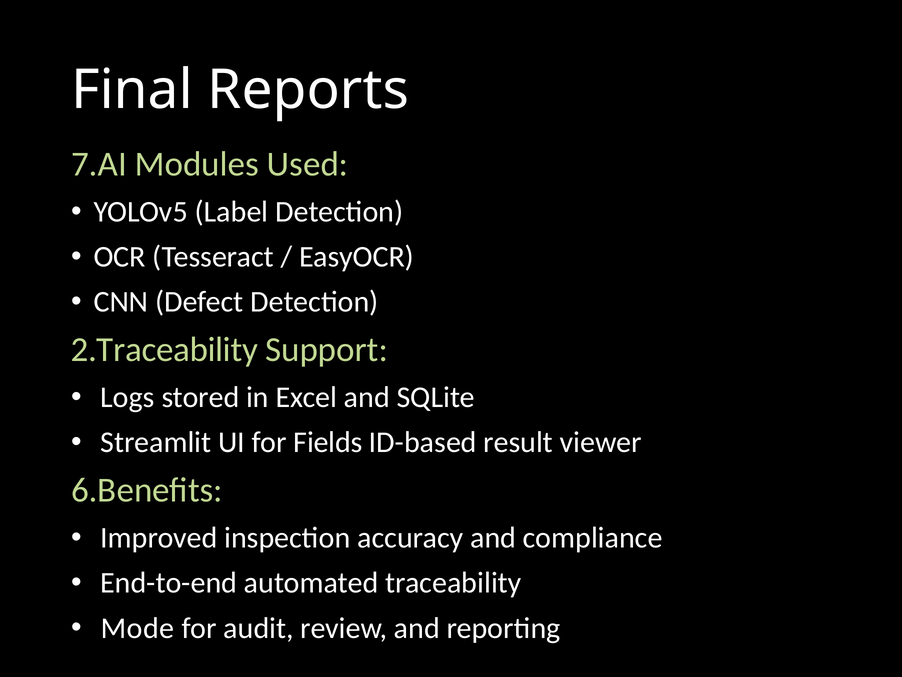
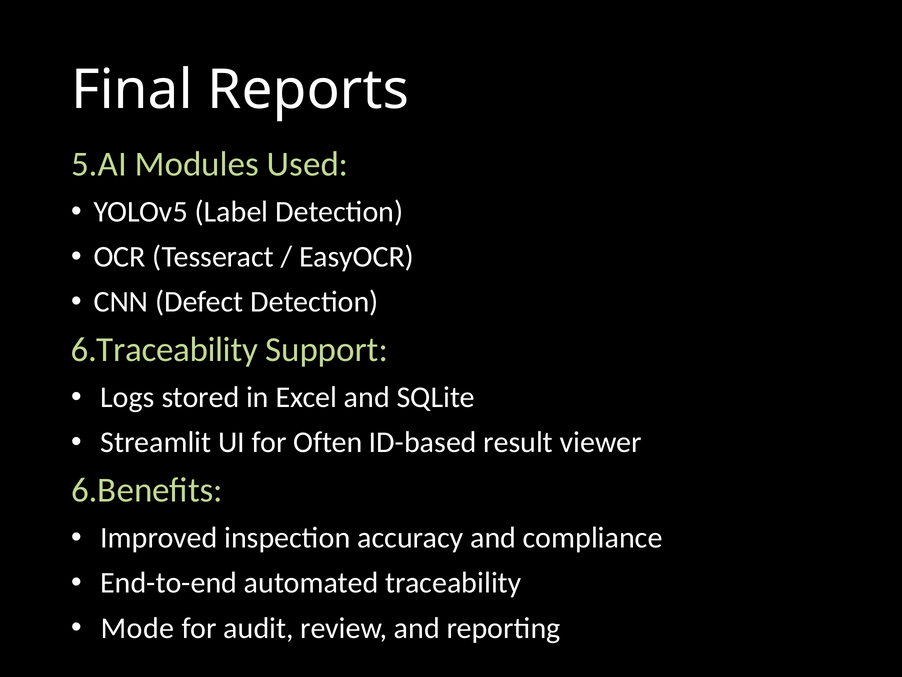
7.AI: 7.AI -> 5.AI
2.Traceability: 2.Traceability -> 6.Traceability
Fields: Fields -> Often
